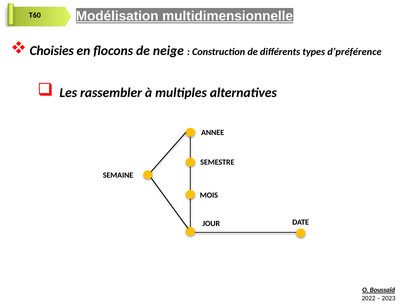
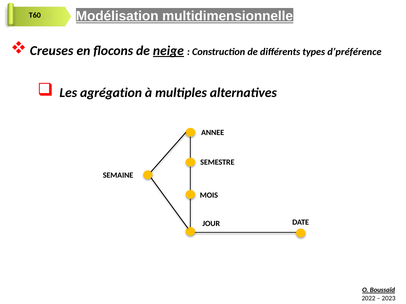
Choisies: Choisies -> Creuses
neige underline: none -> present
rassembler: rassembler -> agrégation
